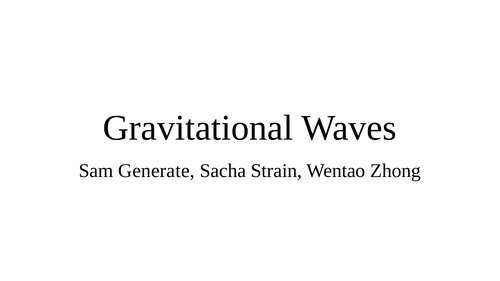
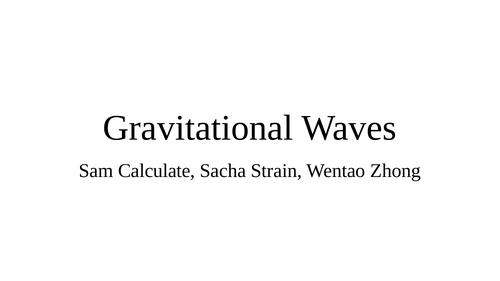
Generate: Generate -> Calculate
